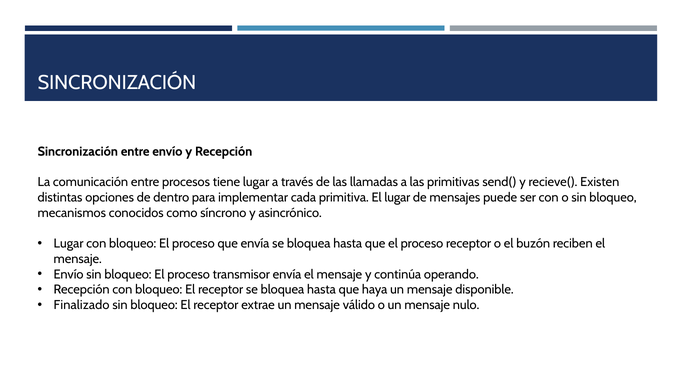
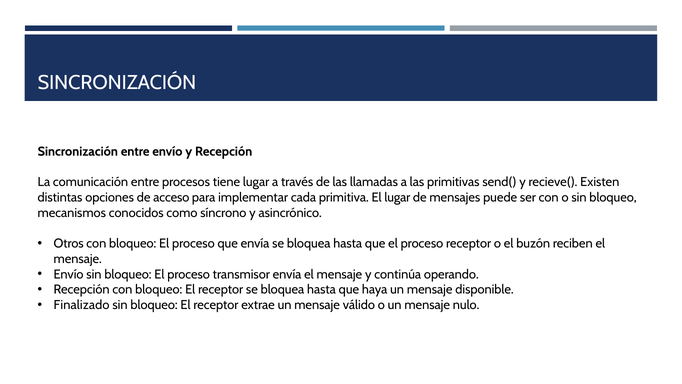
dentro: dentro -> acceso
Lugar at (69, 243): Lugar -> Otros
